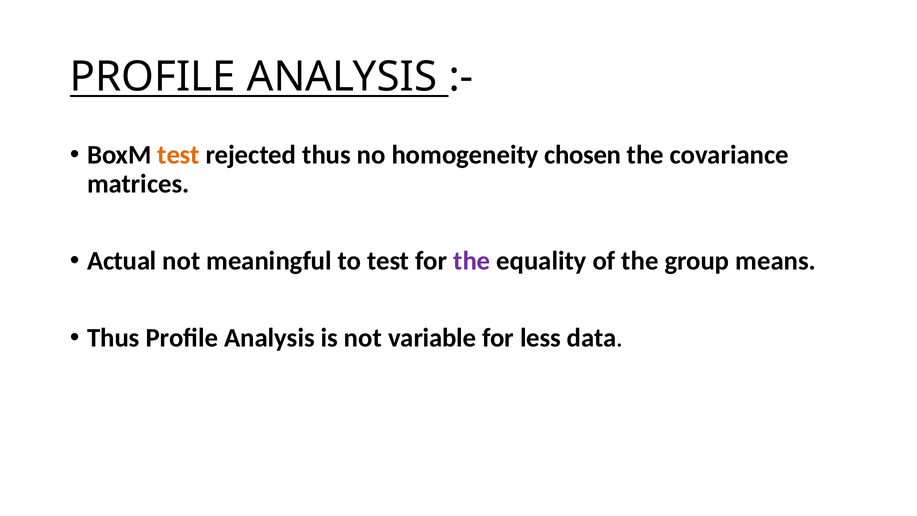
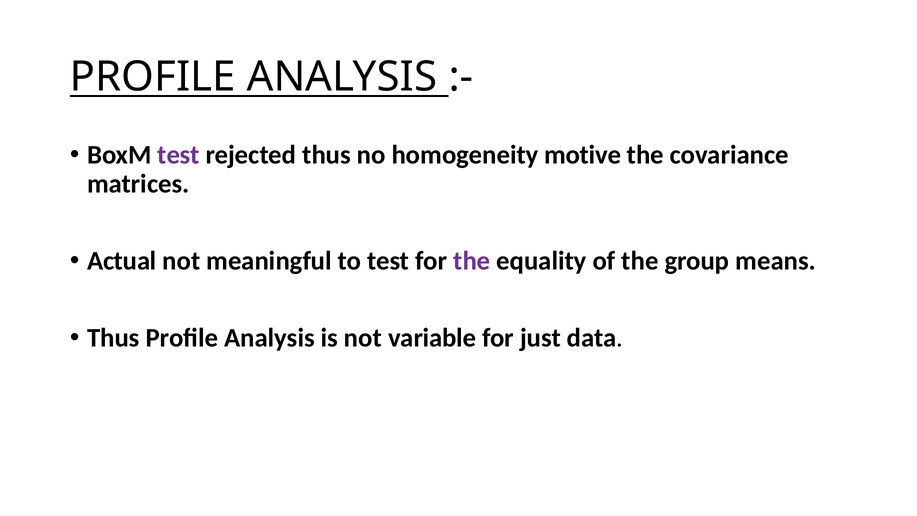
test at (179, 155) colour: orange -> purple
chosen: chosen -> motive
less: less -> just
